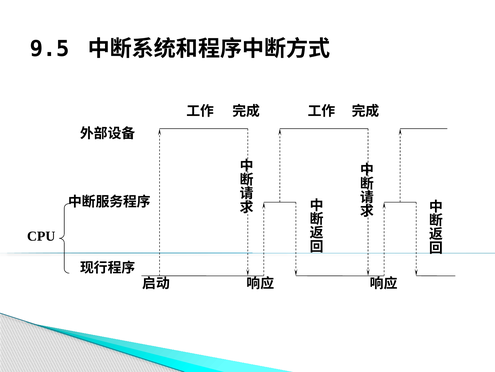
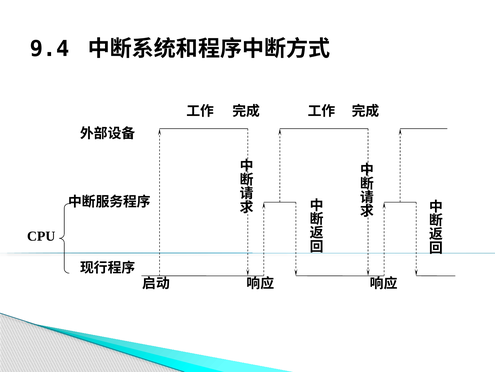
9.5: 9.5 -> 9.4
